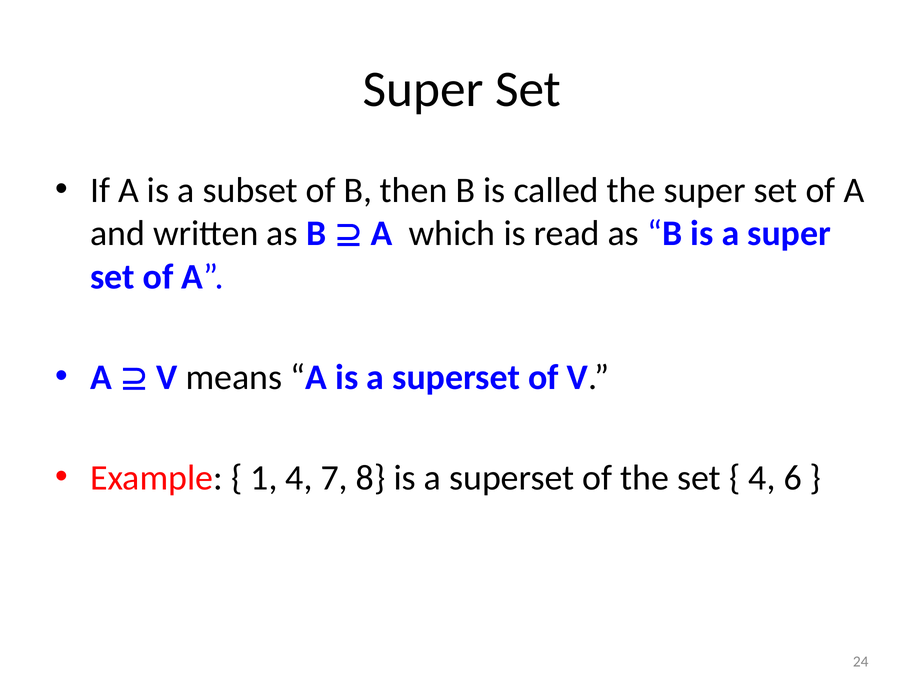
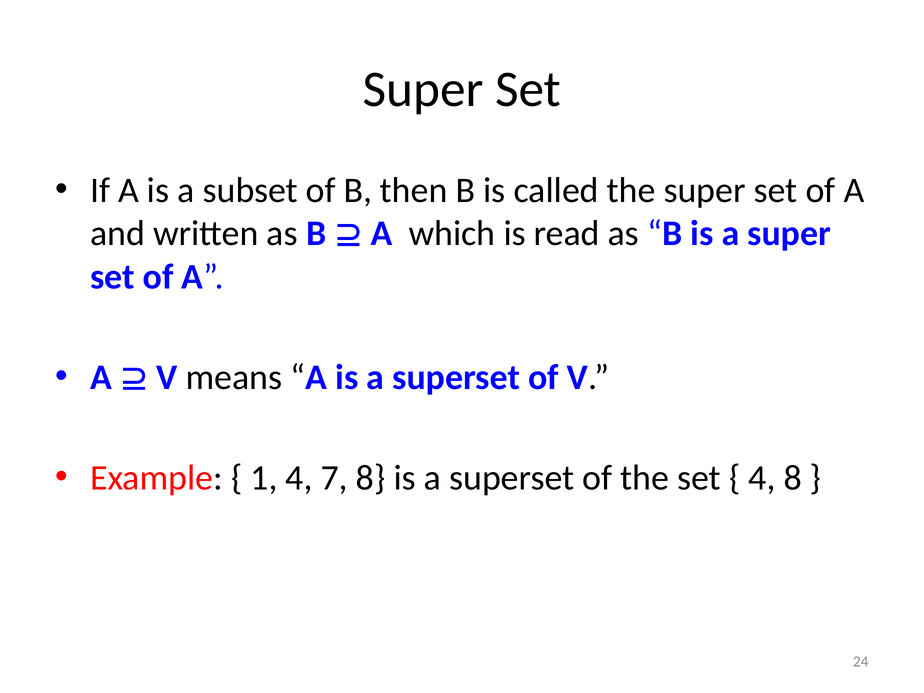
4 6: 6 -> 8
